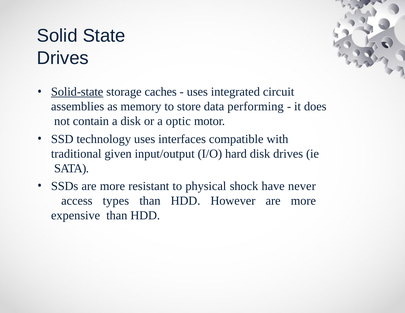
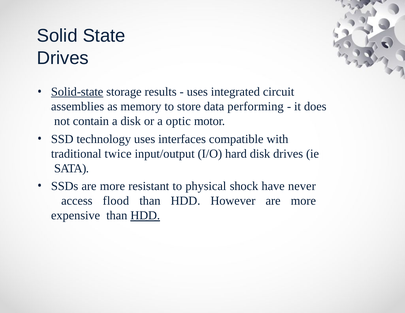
caches: caches -> results
given: given -> twice
types: types -> flood
HDD at (145, 216) underline: none -> present
